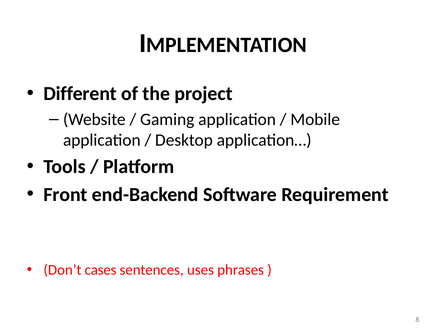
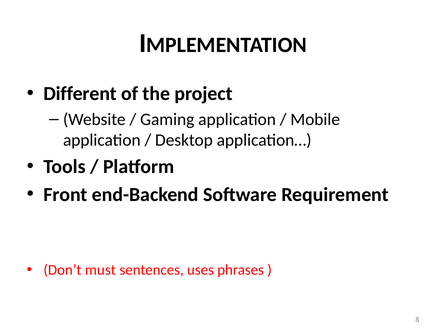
cases: cases -> must
